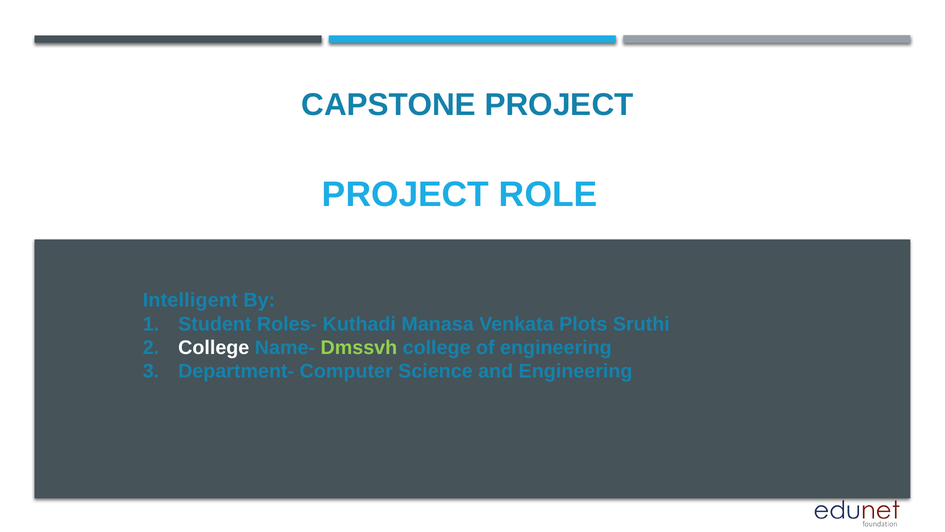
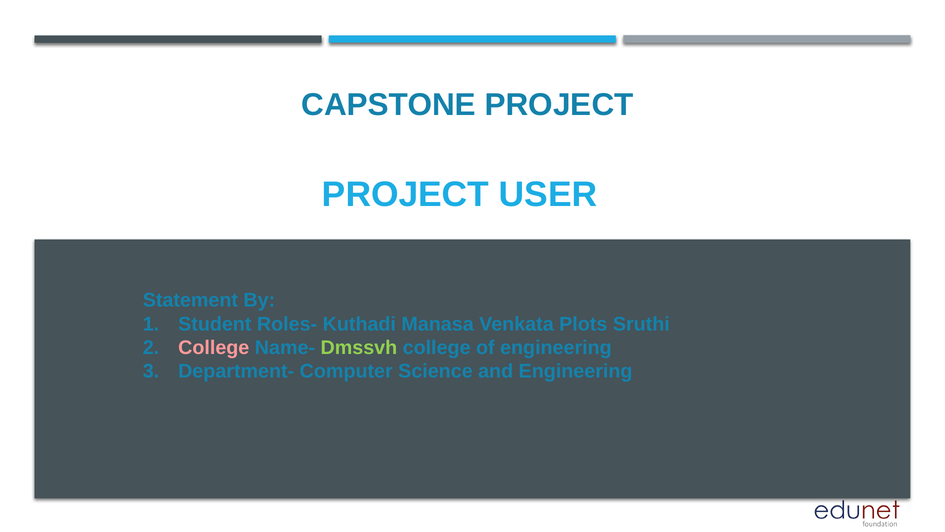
ROLE: ROLE -> USER
Intelligent: Intelligent -> Statement
College at (214, 347) colour: white -> pink
